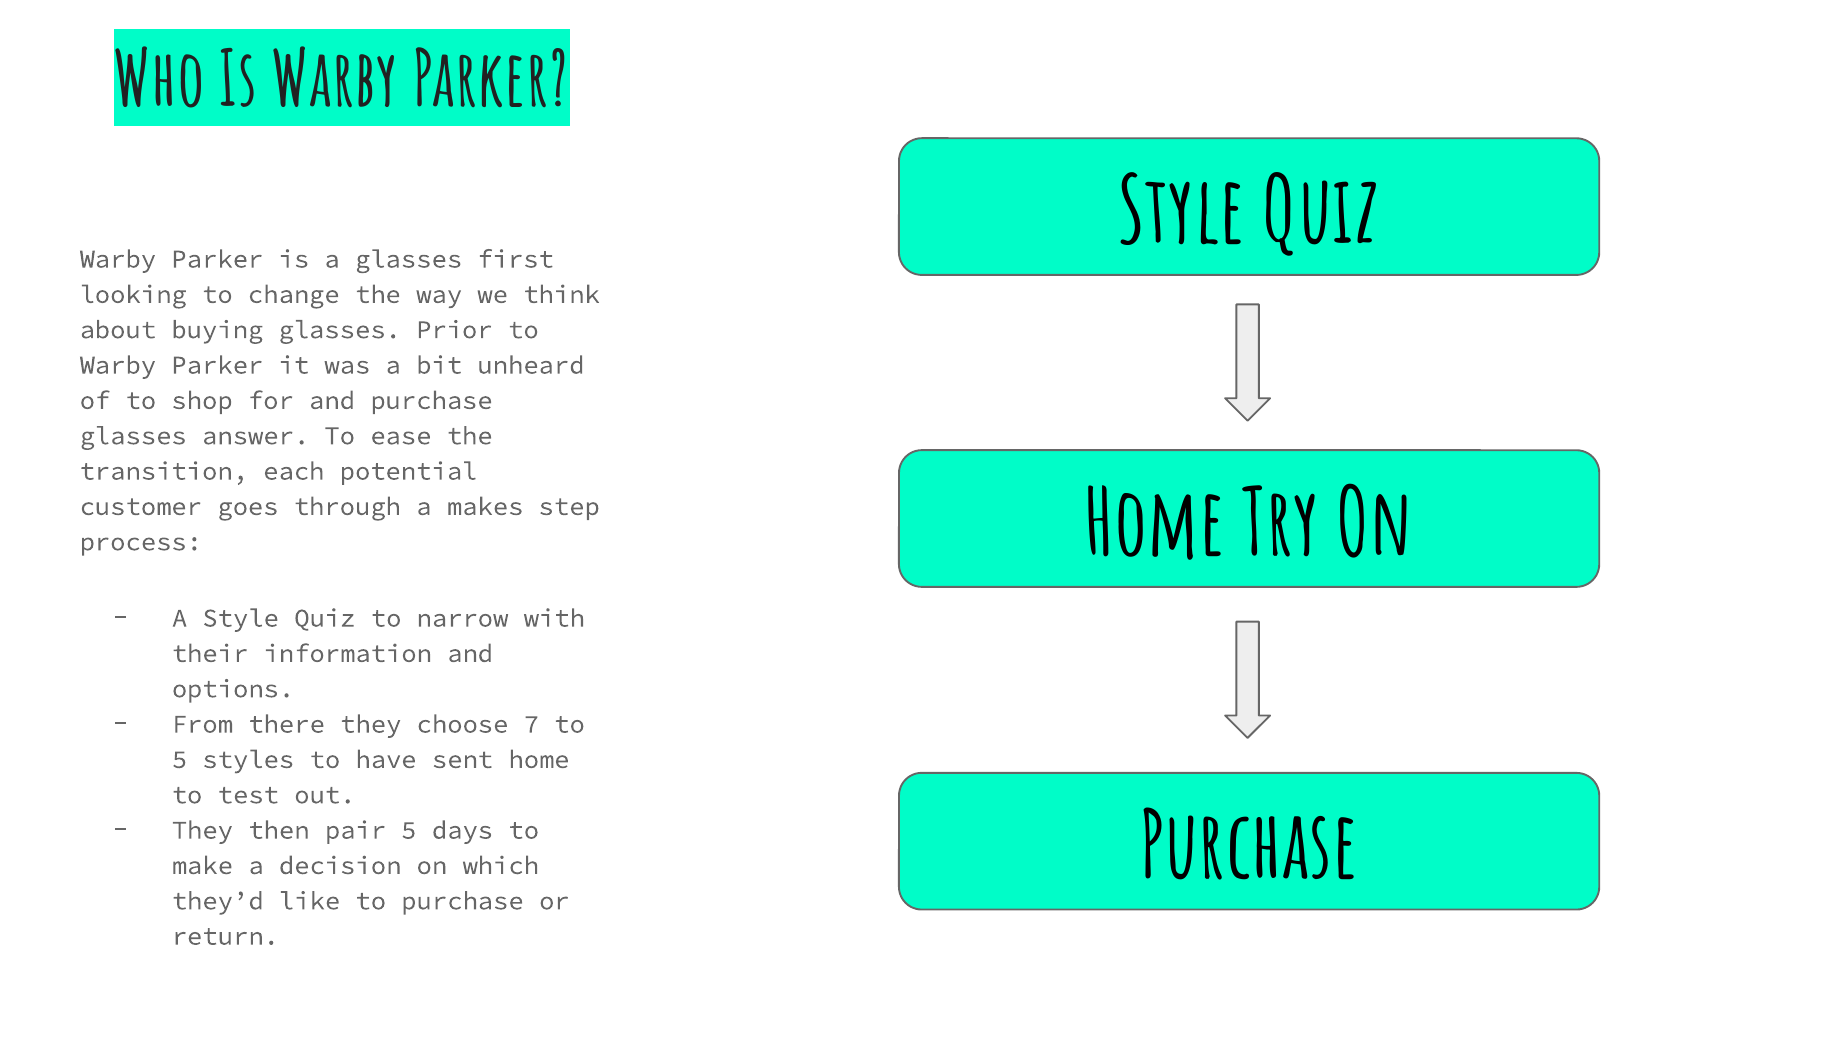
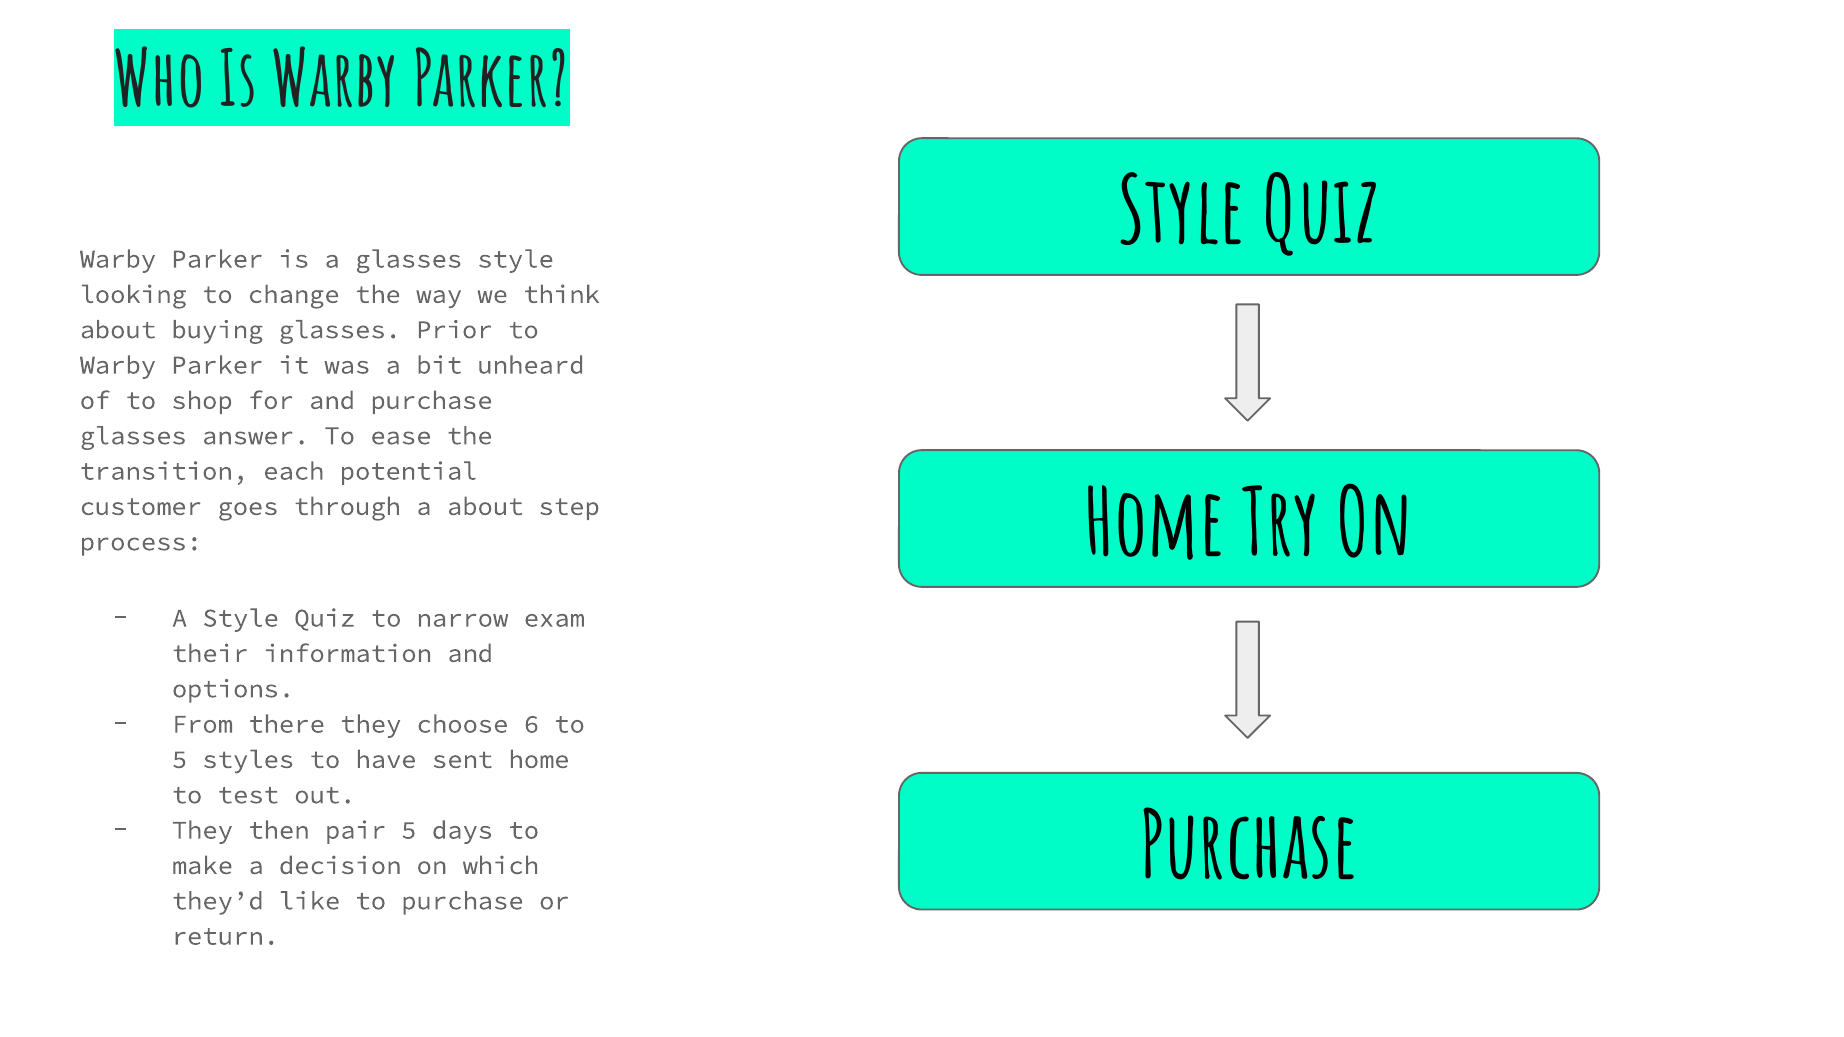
glasses first: first -> style
a makes: makes -> about
with: with -> exam
7: 7 -> 6
